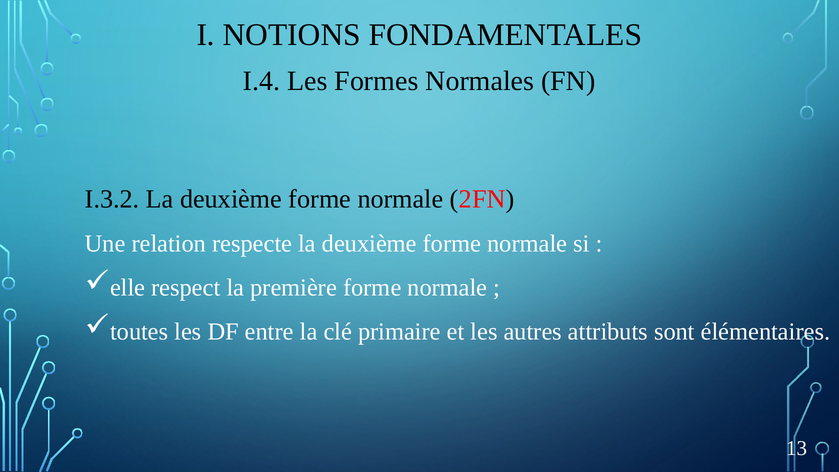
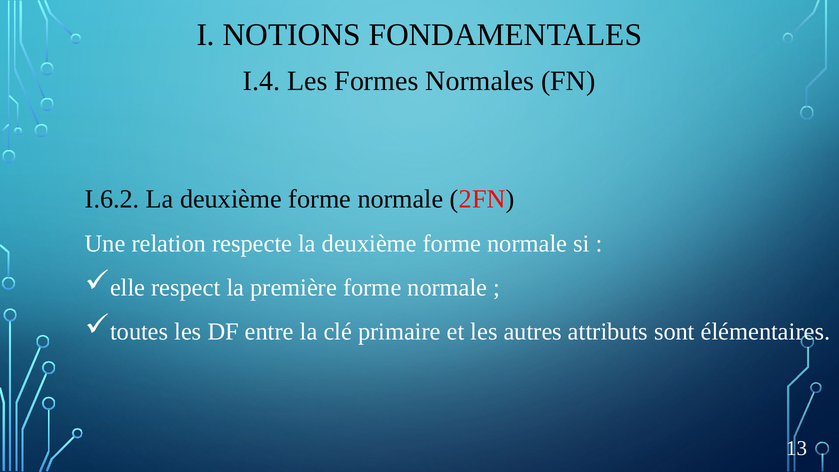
I.3.2: I.3.2 -> I.6.2
